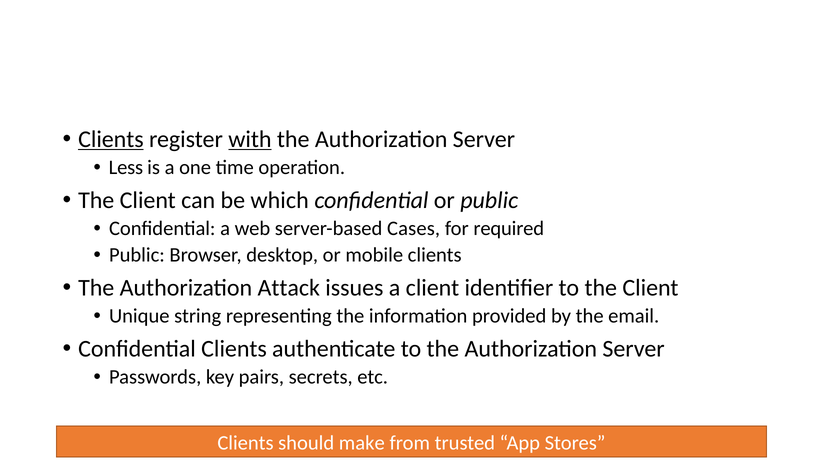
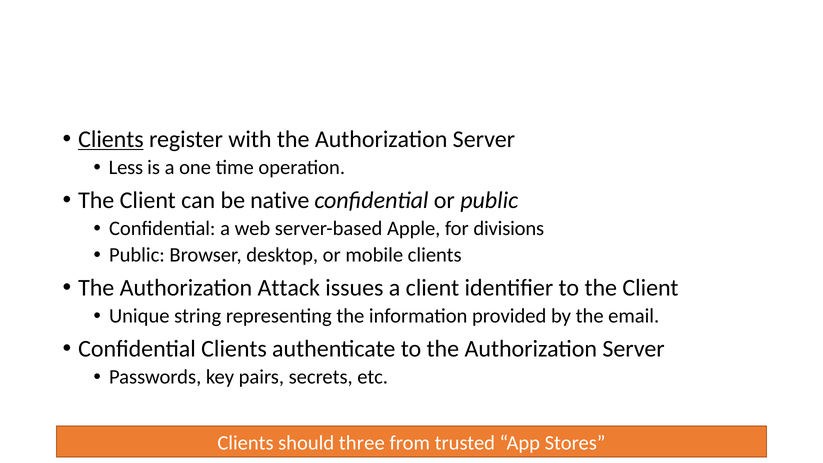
with underline: present -> none
which: which -> native
Cases: Cases -> Apple
required: required -> divisions
make: make -> three
